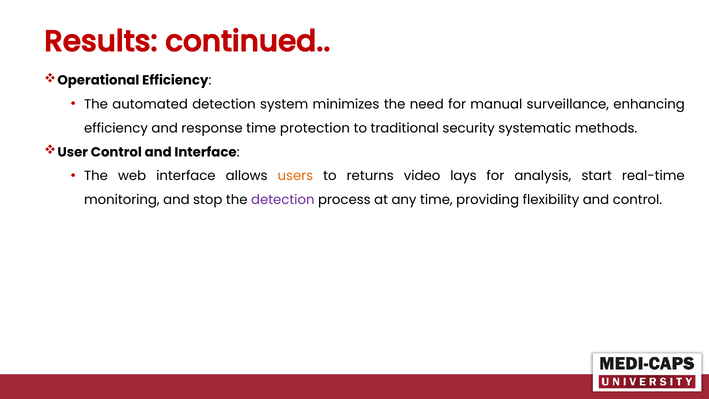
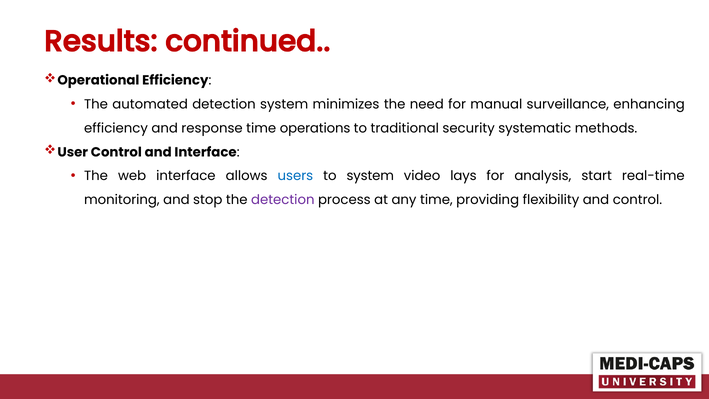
protection: protection -> operations
users colour: orange -> blue
to returns: returns -> system
